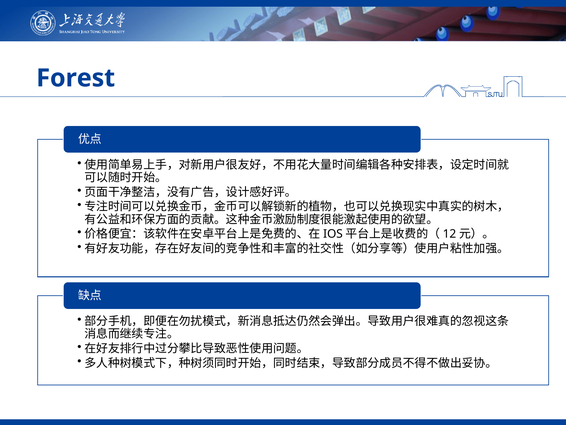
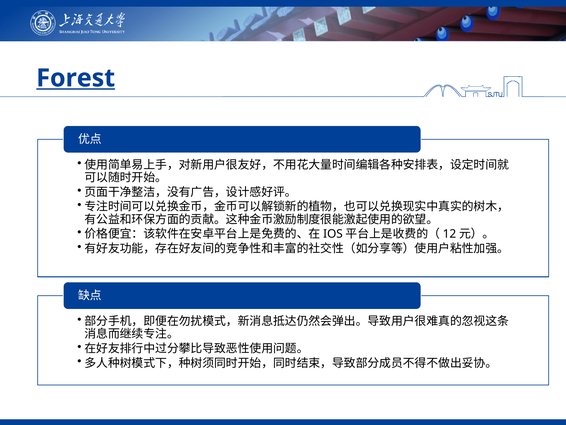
Forest underline: none -> present
